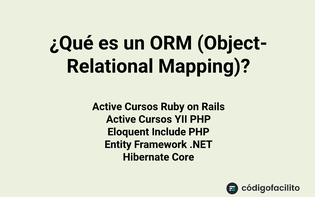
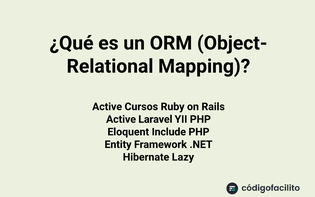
Cursos at (155, 119): Cursos -> Laravel
Core: Core -> Lazy
